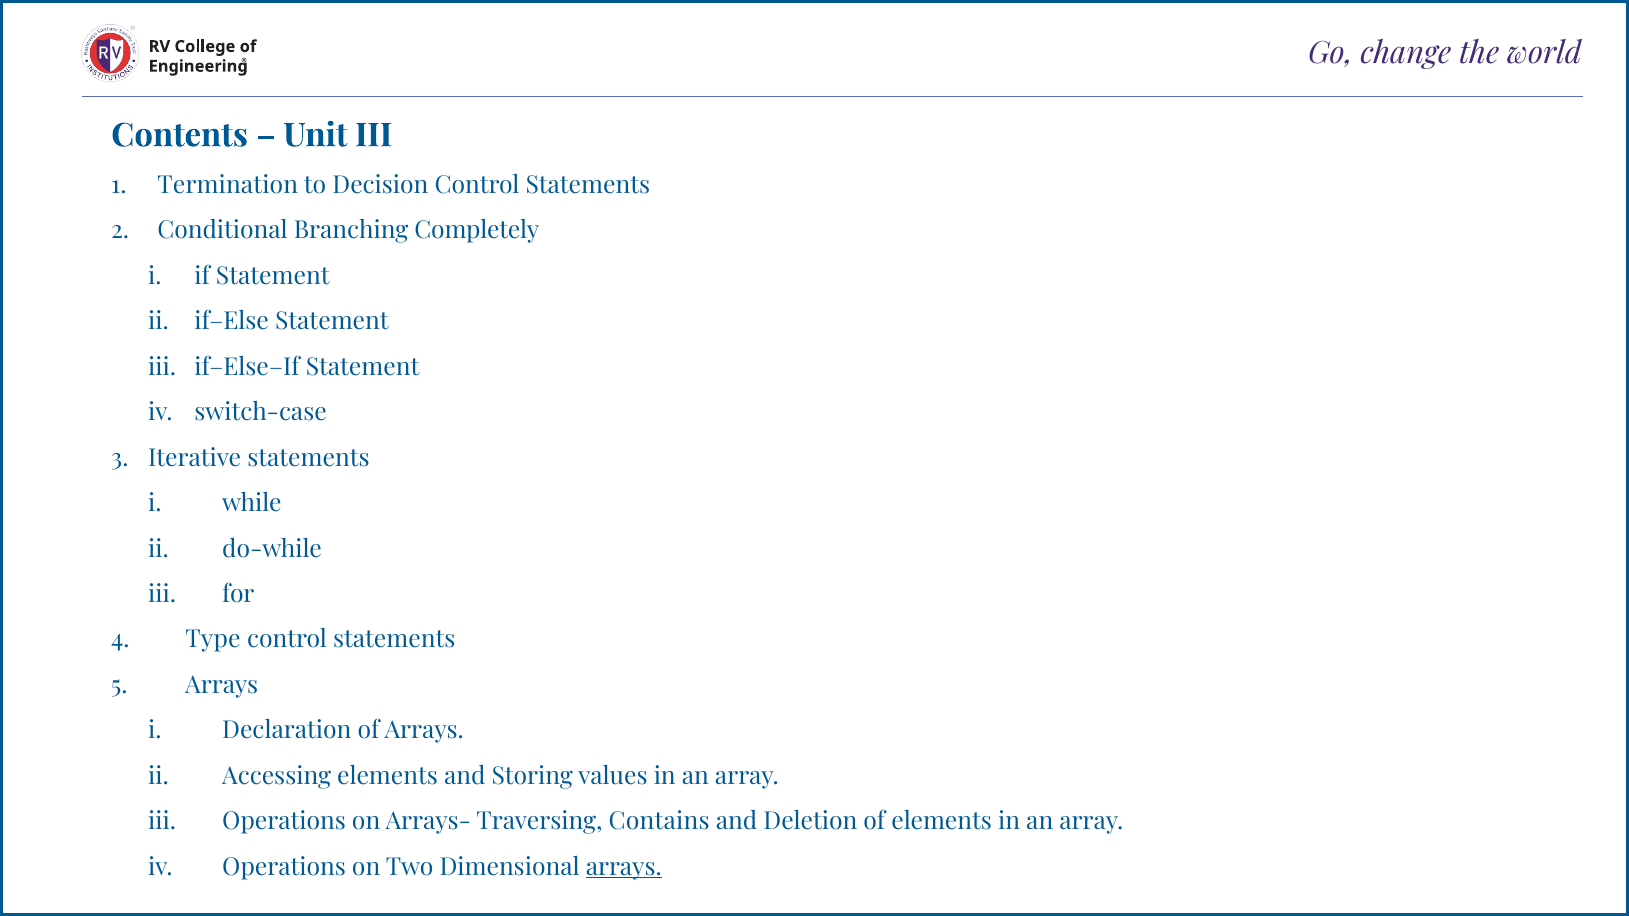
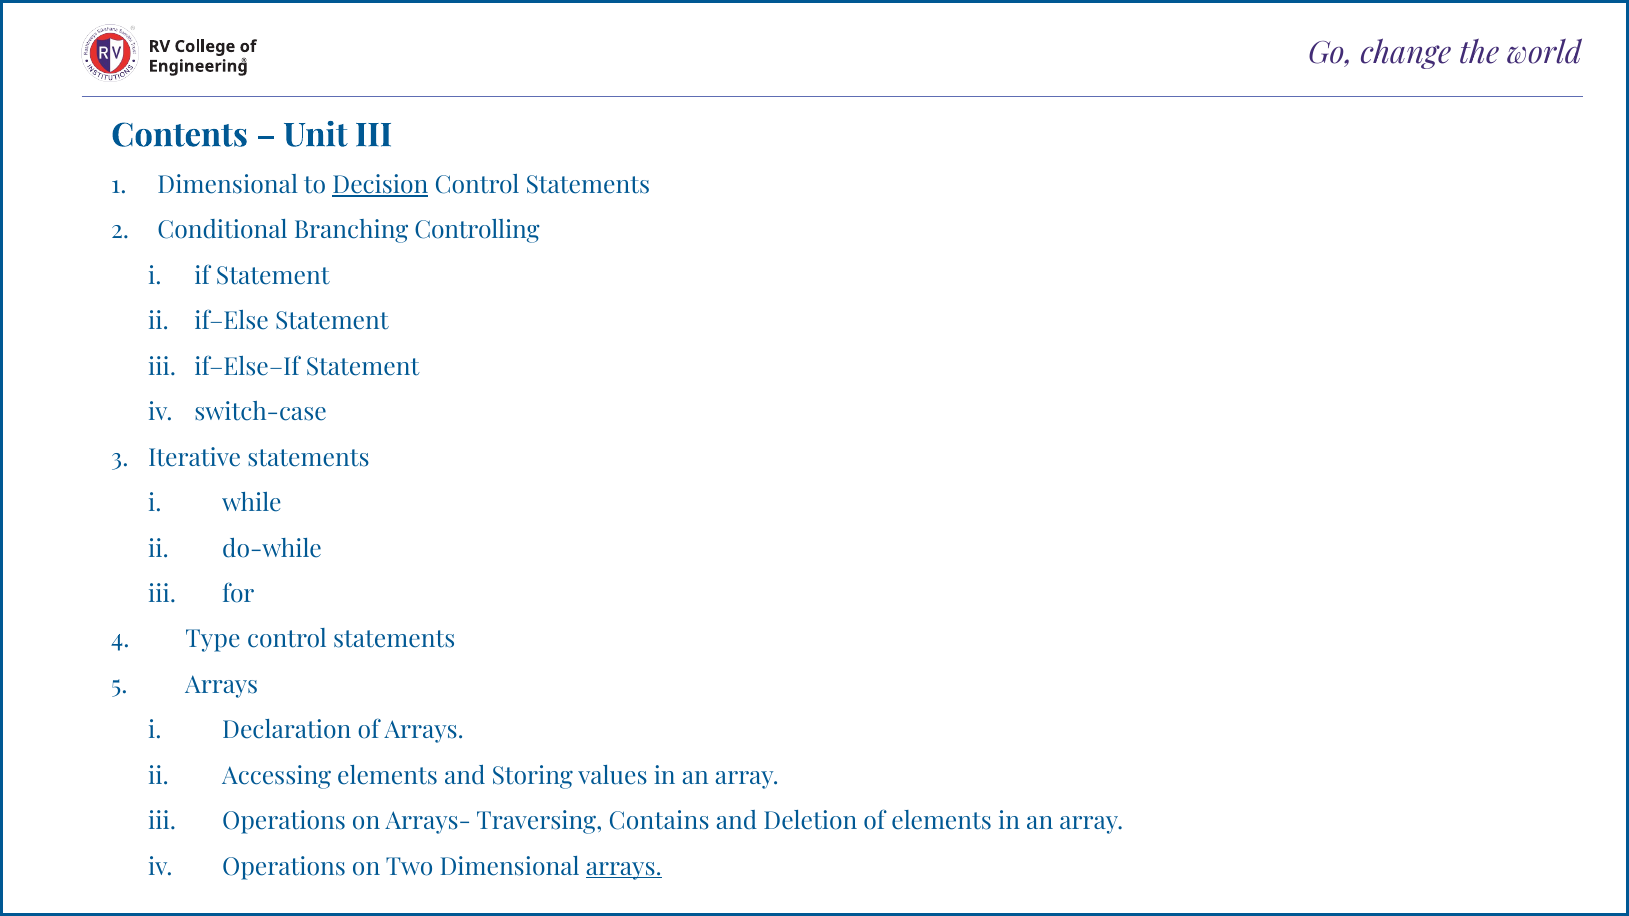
Termination at (228, 185): Termination -> Dimensional
Decision underline: none -> present
Completely: Completely -> Controlling
